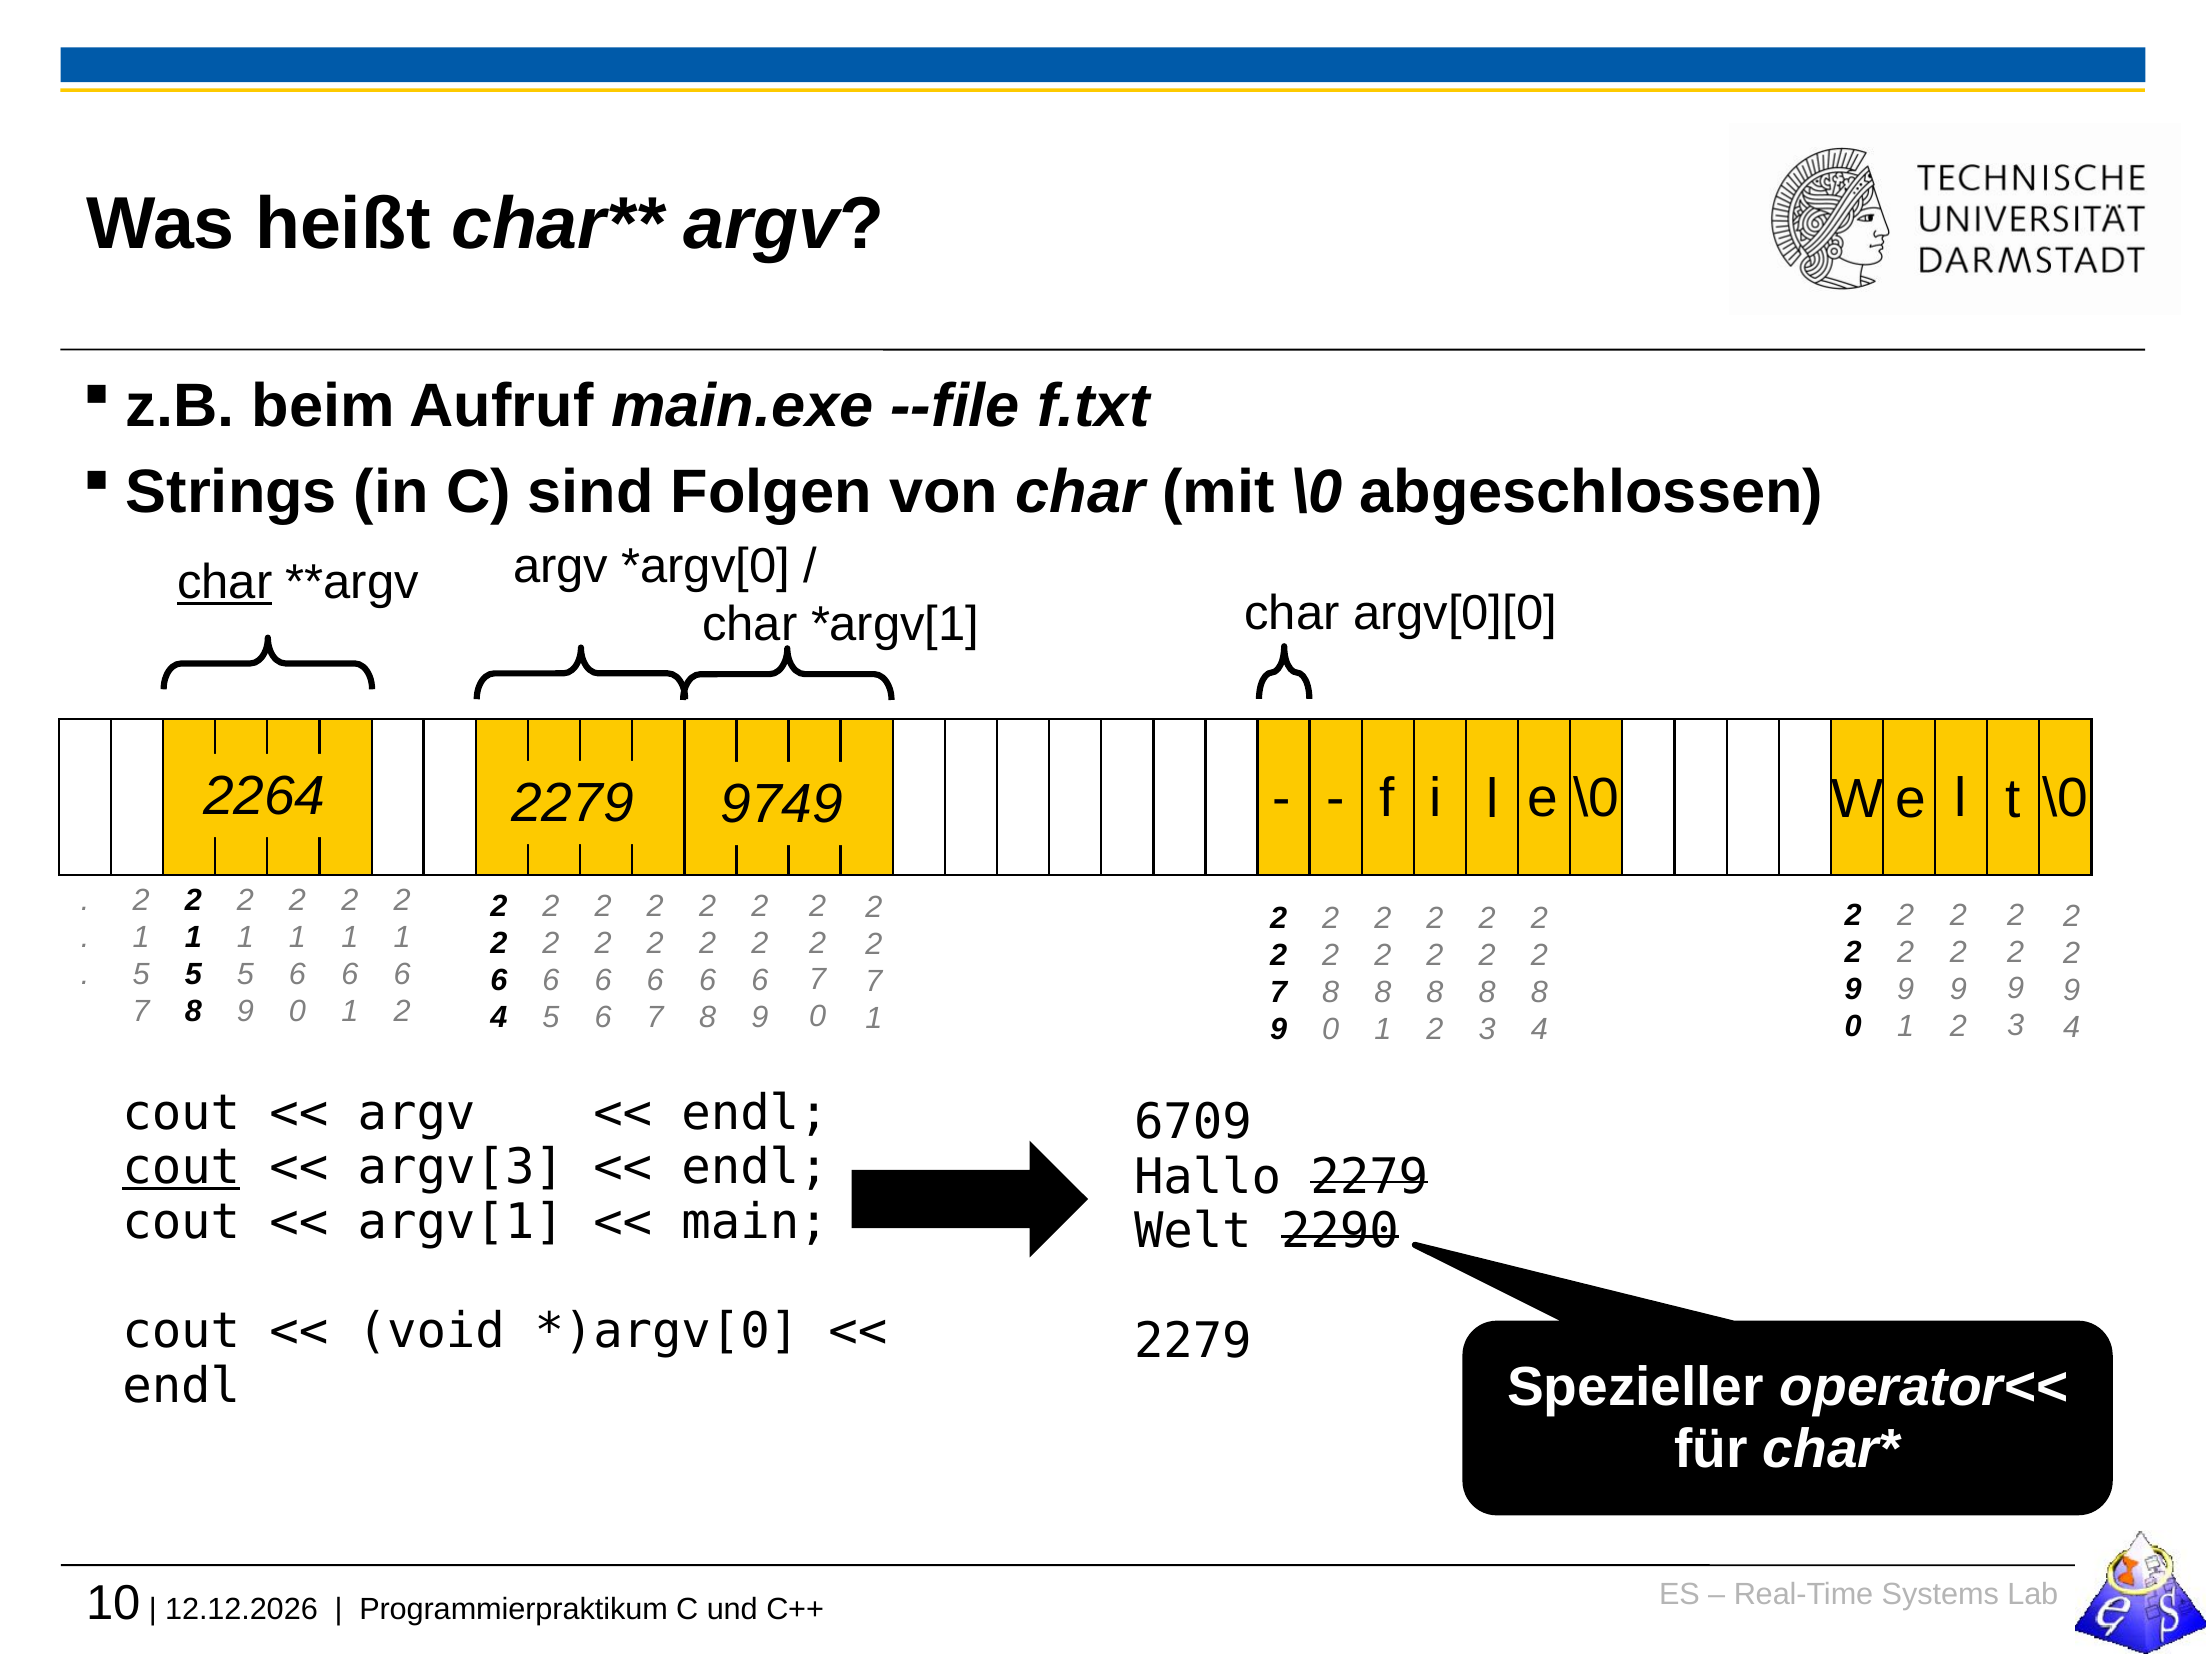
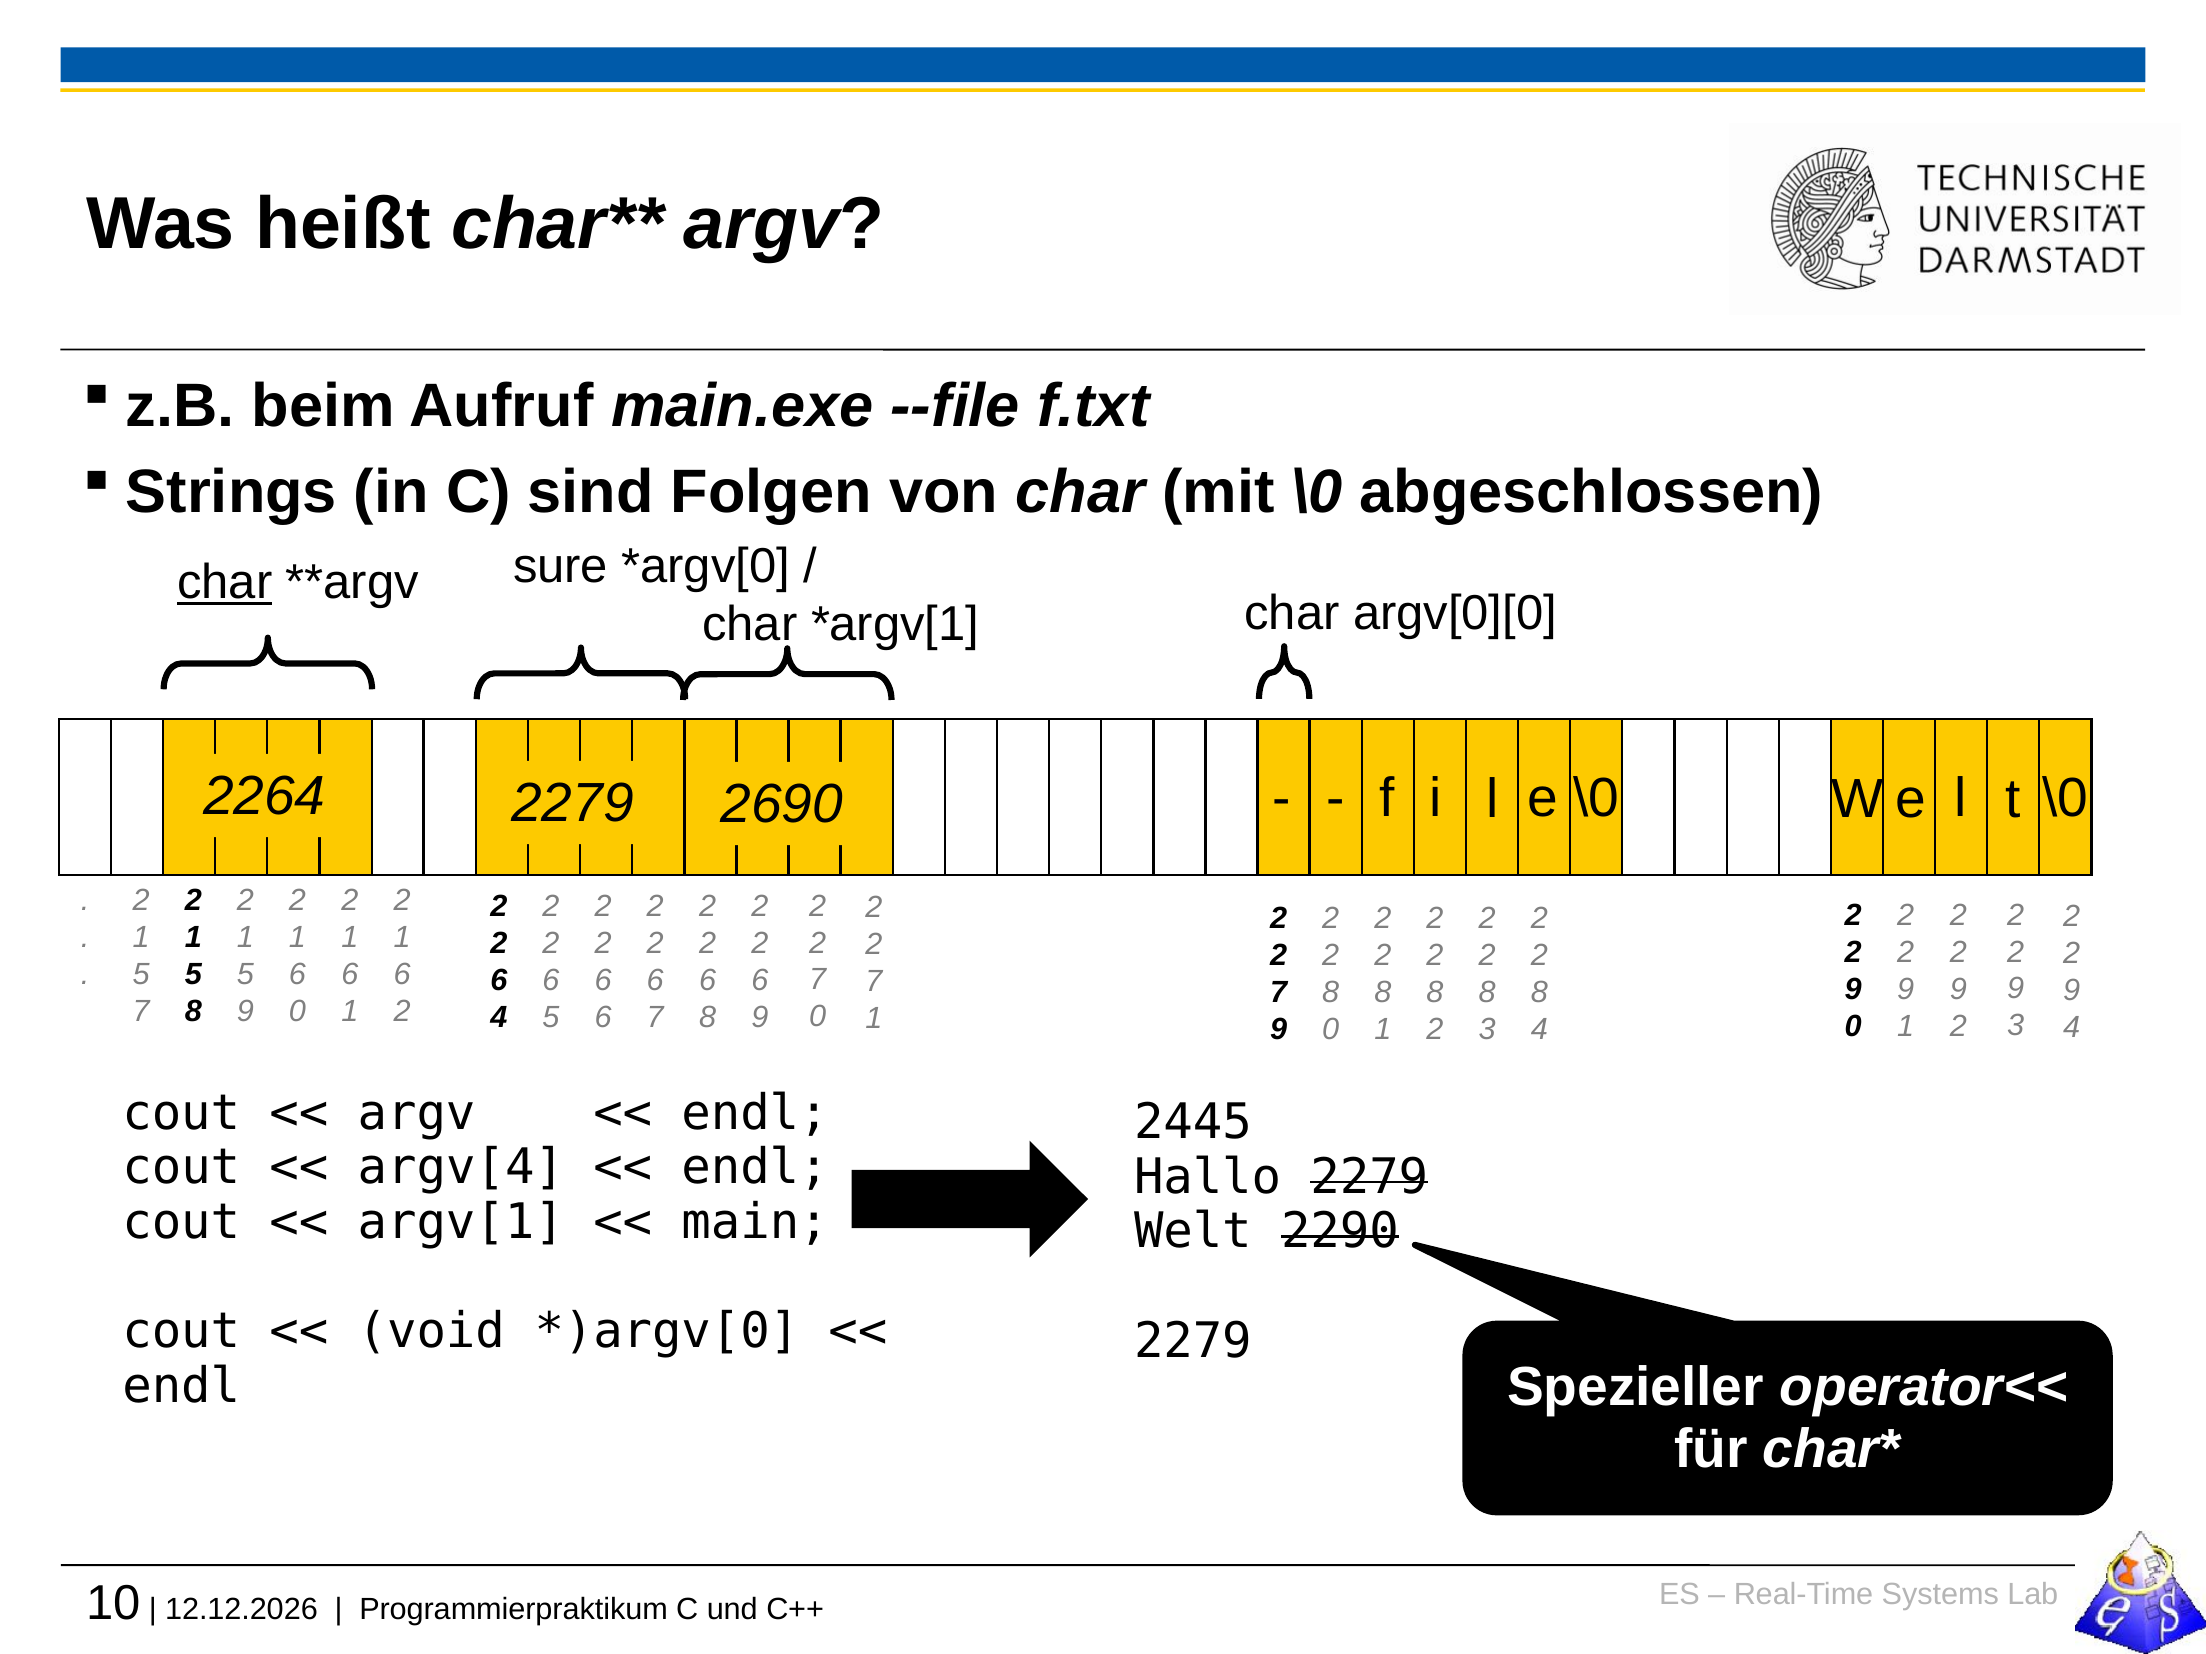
argv at (561, 566): argv -> sure
9749: 9749 -> 2690
6709: 6709 -> 2445
cout at (181, 1168) underline: present -> none
argv[3: argv[3 -> argv[4
